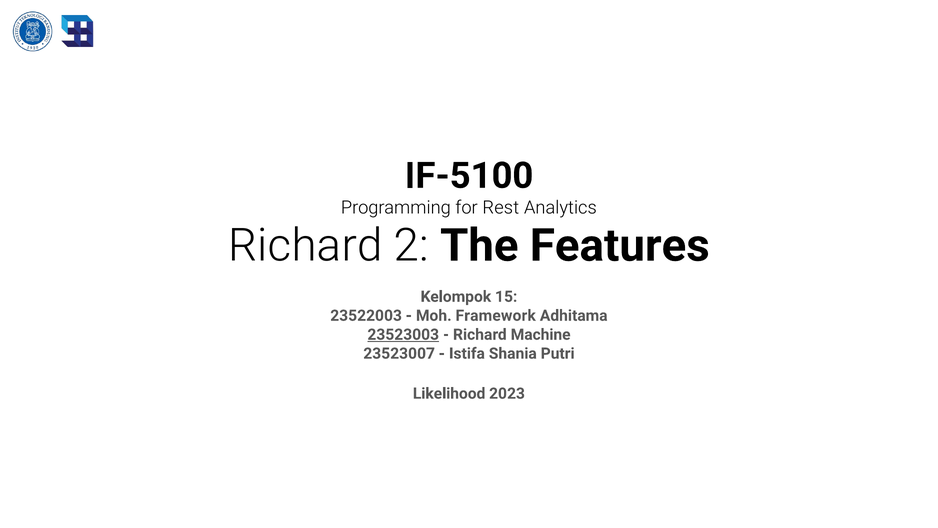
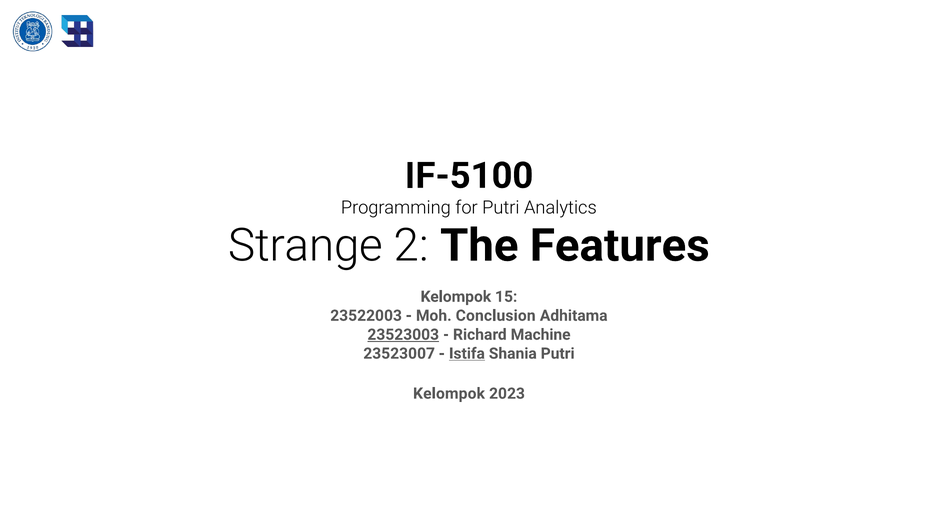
for Rest: Rest -> Putri
Richard at (305, 246): Richard -> Strange
Framework: Framework -> Conclusion
Istifa underline: none -> present
Likelihood at (449, 393): Likelihood -> Kelompok
